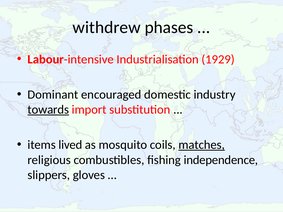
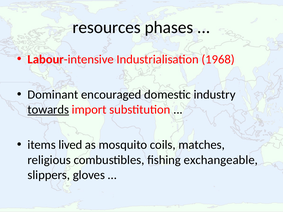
withdrew: withdrew -> resources
1929: 1929 -> 1968
matches underline: present -> none
independence: independence -> exchangeable
